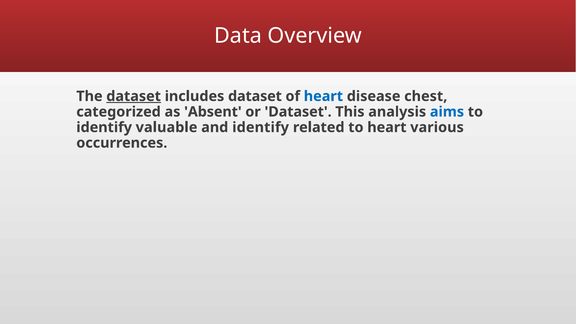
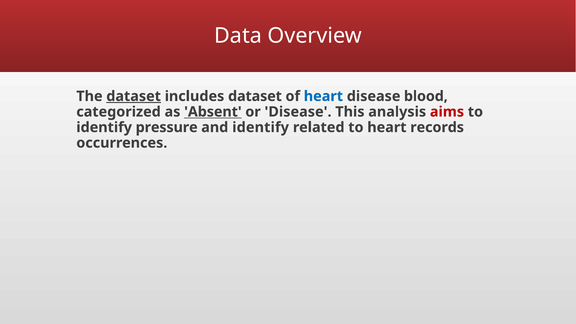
chest: chest -> blood
Absent underline: none -> present
or Dataset: Dataset -> Disease
aims colour: blue -> red
valuable: valuable -> pressure
various: various -> records
